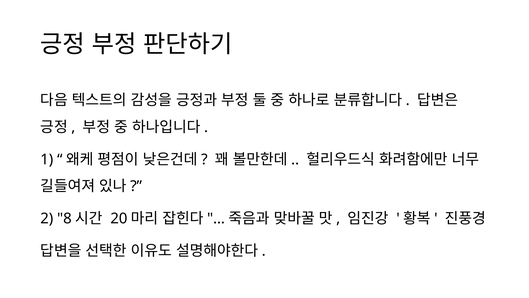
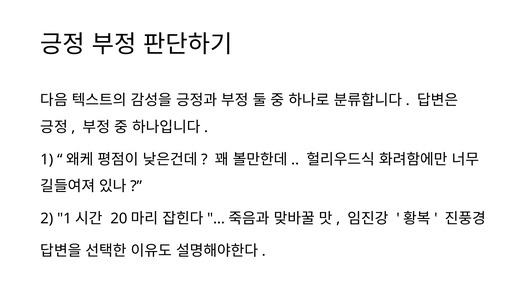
2 8: 8 -> 1
